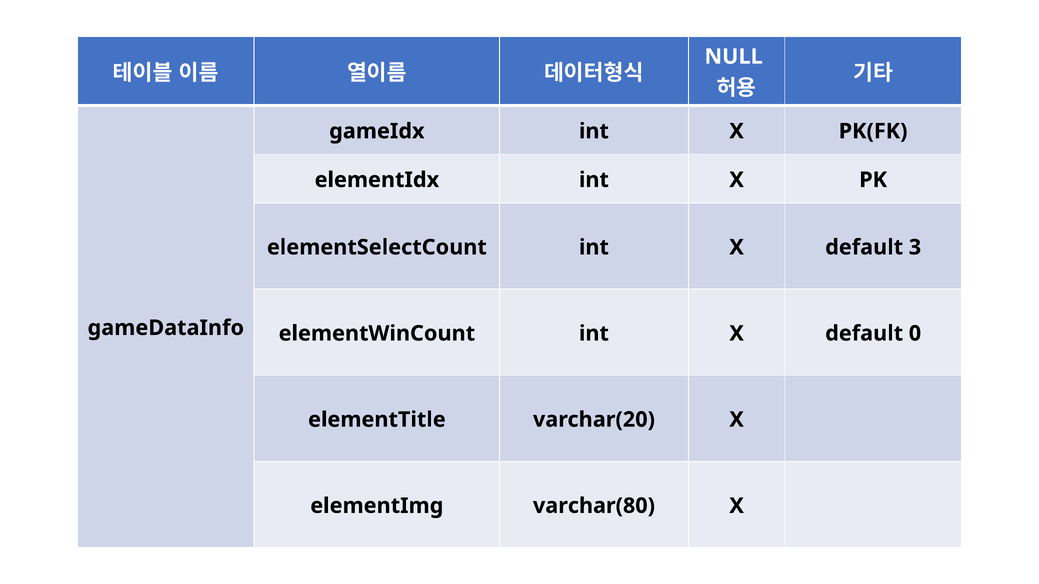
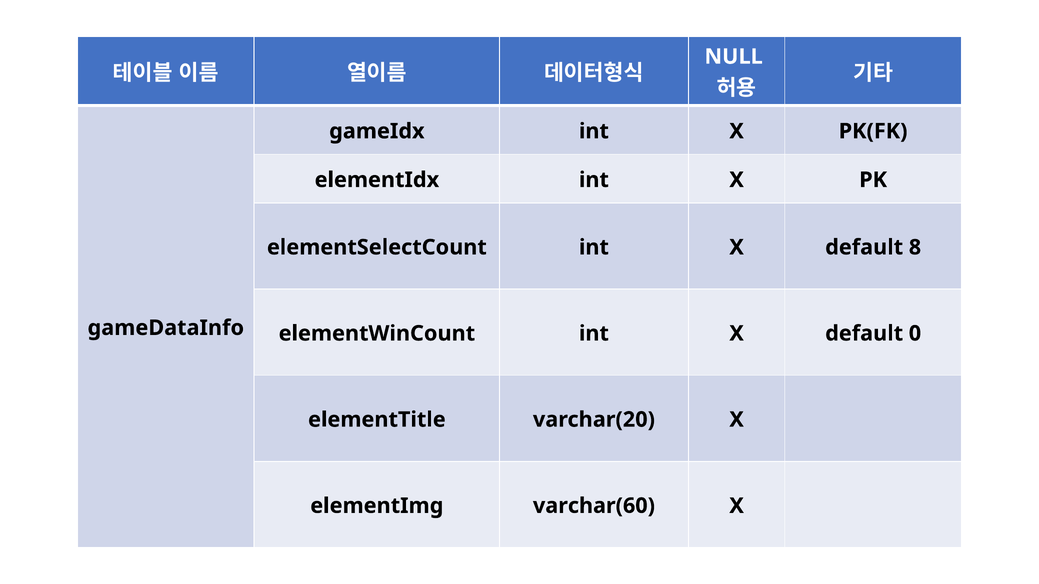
3: 3 -> 8
varchar(80: varchar(80 -> varchar(60
